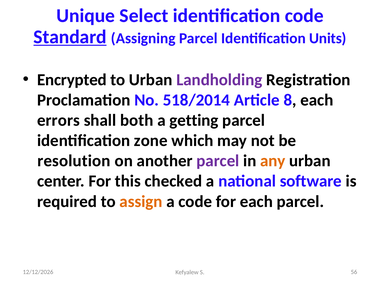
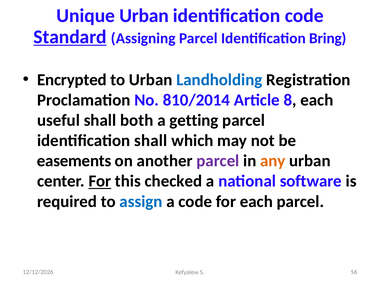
Unique Select: Select -> Urban
Units: Units -> Bring
Landholding colour: purple -> blue
518/2014: 518/2014 -> 810/2014
errors: errors -> useful
identification zone: zone -> shall
resolution: resolution -> easements
For at (100, 181) underline: none -> present
assign colour: orange -> blue
